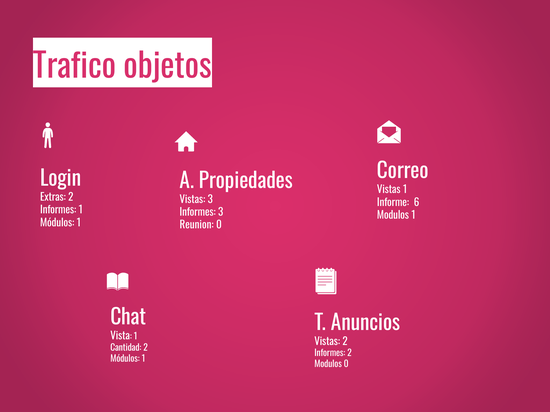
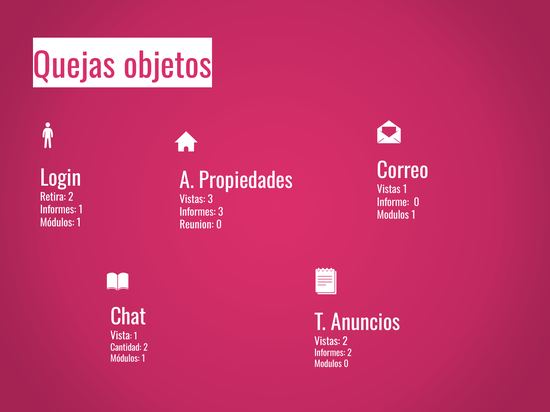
Trafico: Trafico -> Quejas
Extras: Extras -> Retira
Informe 6: 6 -> 0
